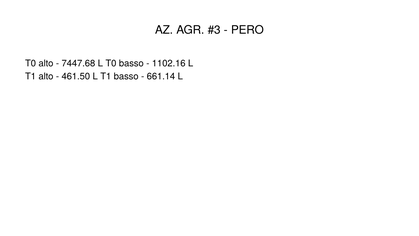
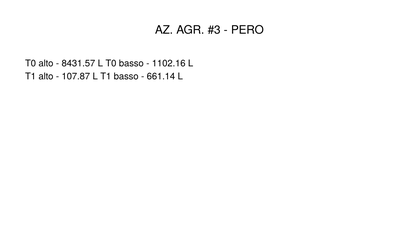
7447.68: 7447.68 -> 8431.57
461.50: 461.50 -> 107.87
